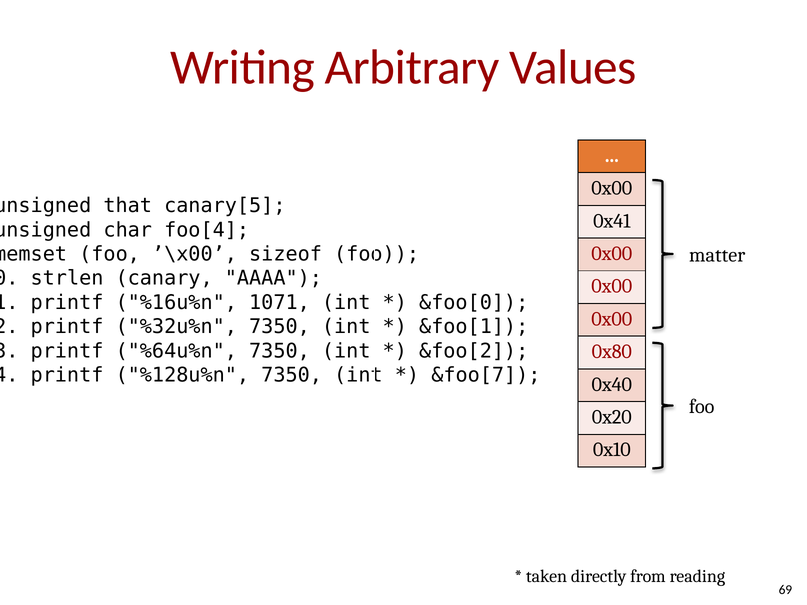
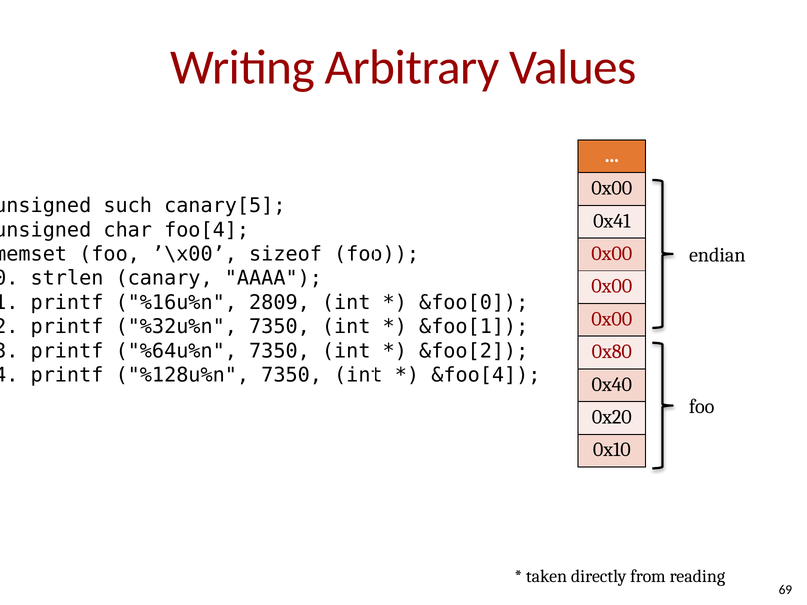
that: that -> such
matter: matter -> endian
1071: 1071 -> 2809
&foo[7: &foo[7 -> &foo[4
